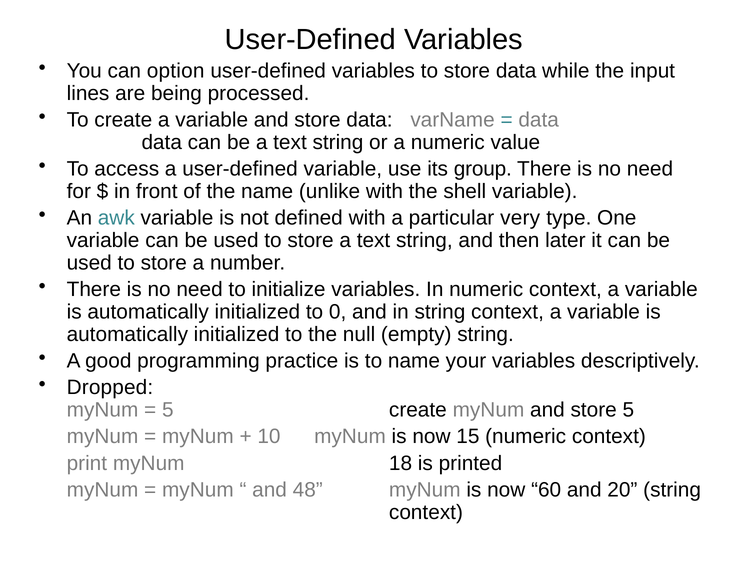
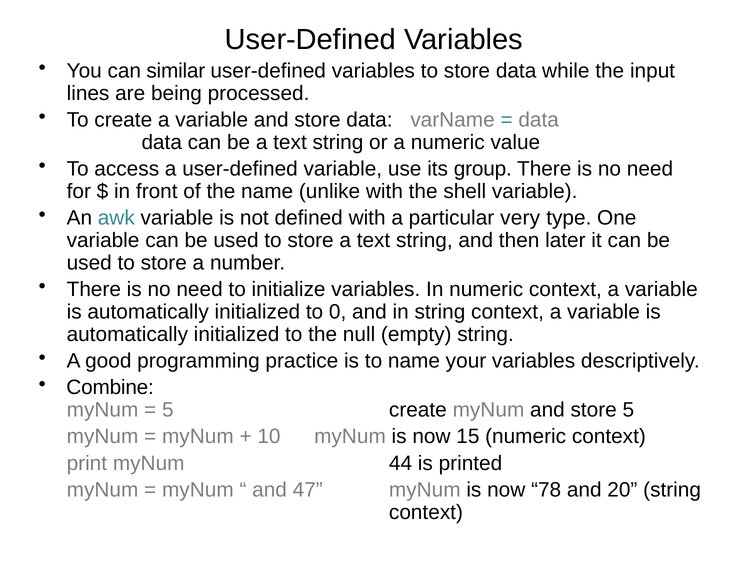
option: option -> similar
Dropped: Dropped -> Combine
18: 18 -> 44
48: 48 -> 47
60: 60 -> 78
